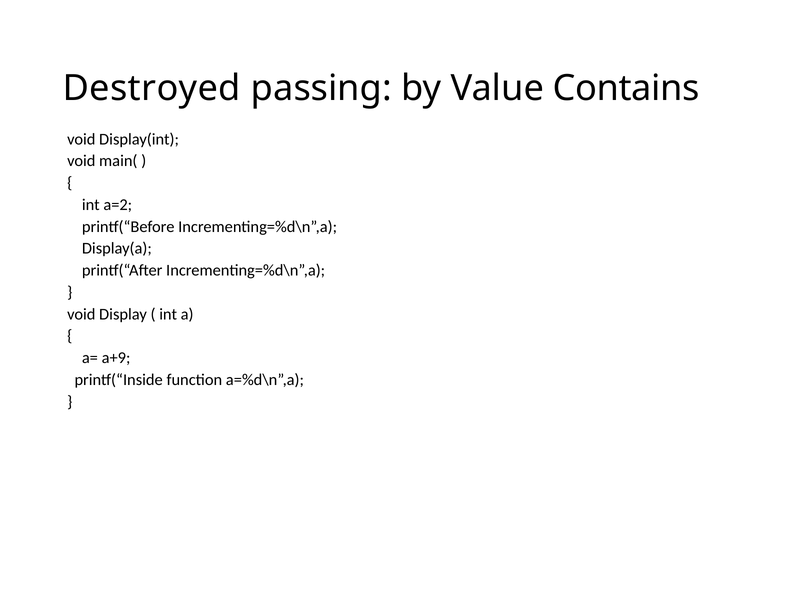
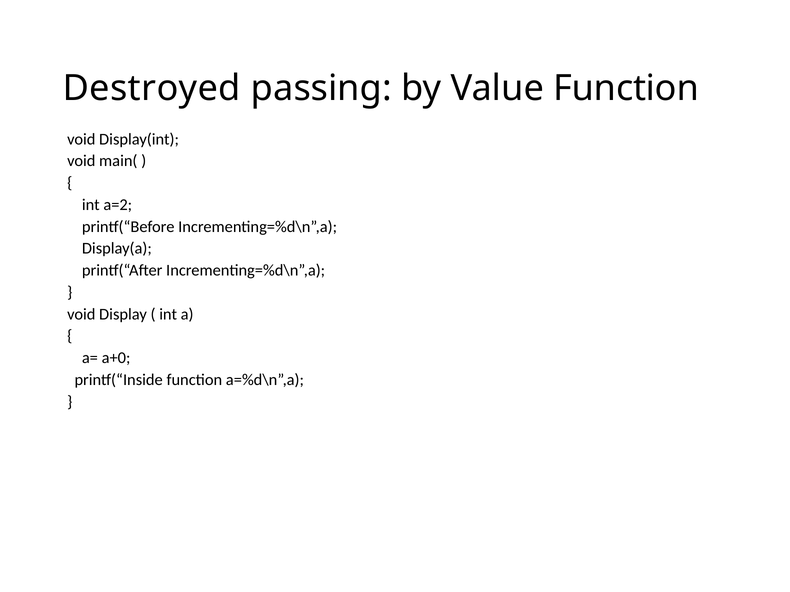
Value Contains: Contains -> Function
a+9: a+9 -> a+0
